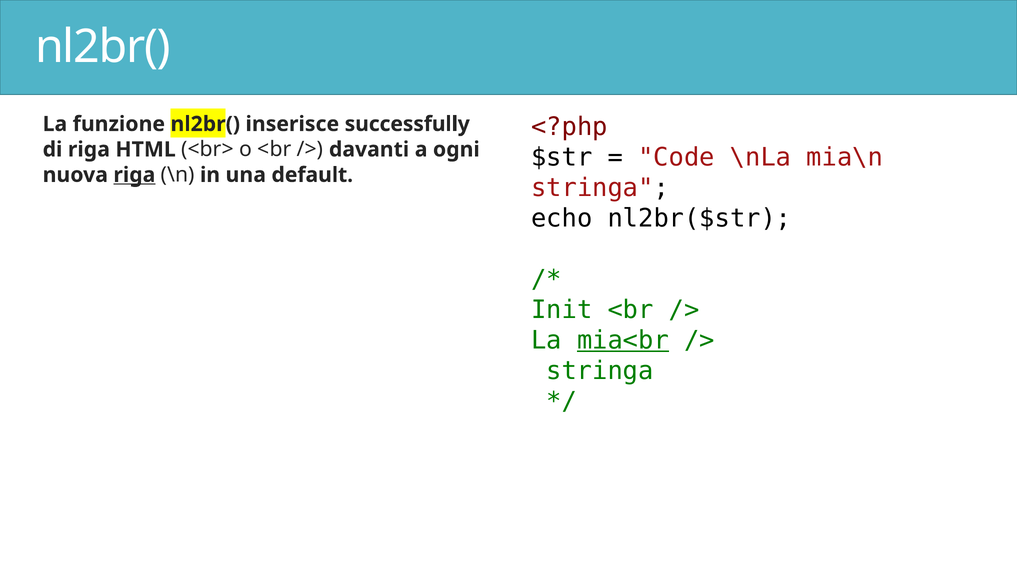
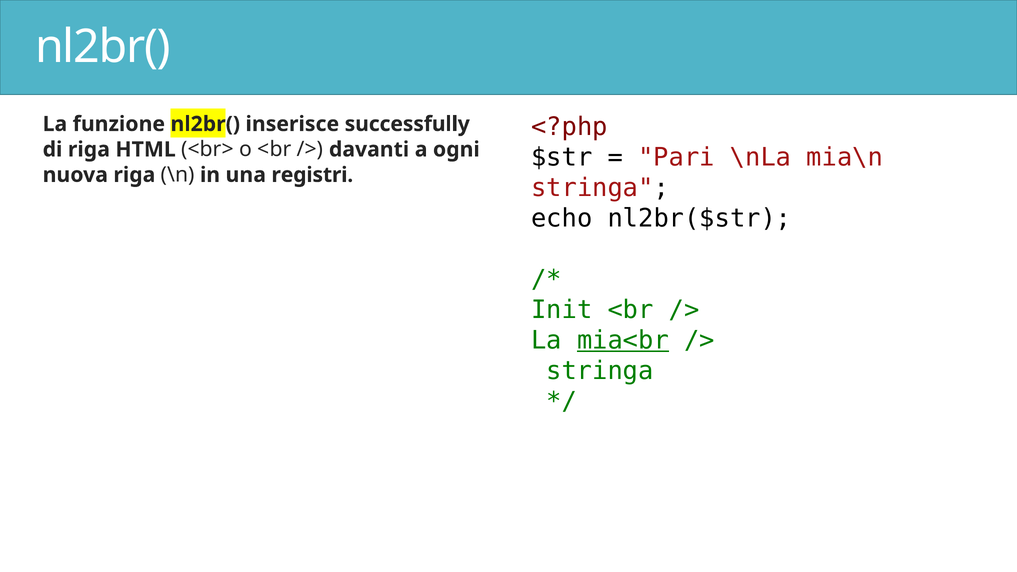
Code: Code -> Pari
riga at (134, 175) underline: present -> none
default: default -> registri
